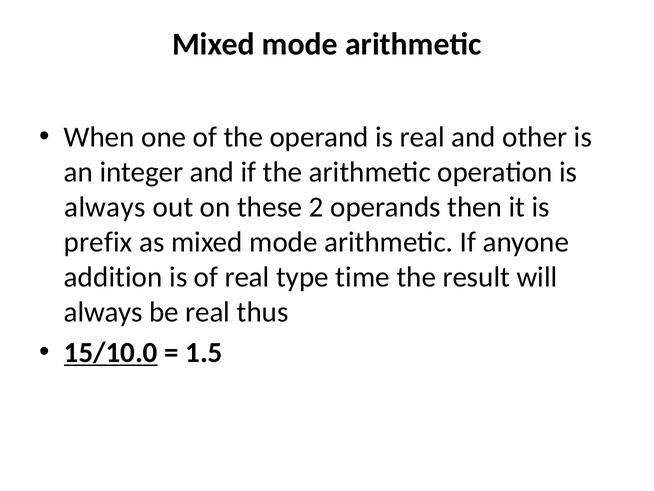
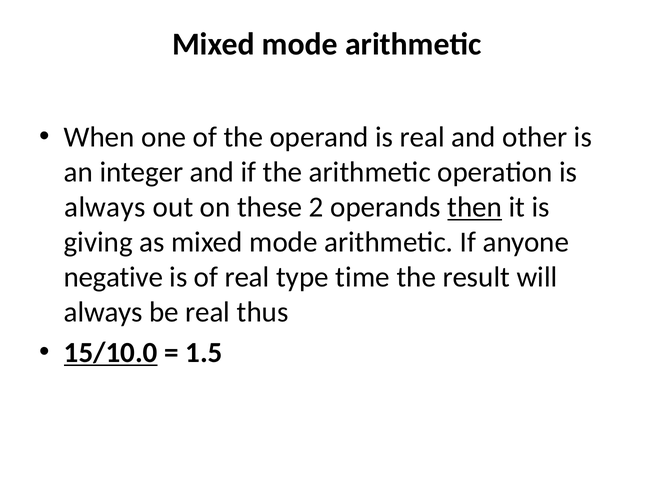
then underline: none -> present
prefix: prefix -> giving
addition: addition -> negative
